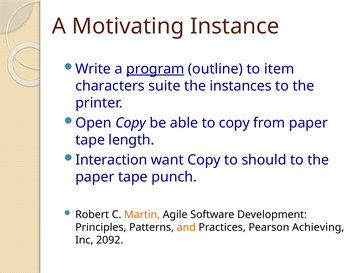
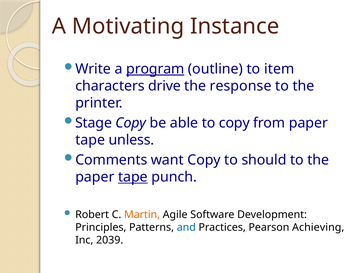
suite: suite -> drive
instances: instances -> response
Open: Open -> Stage
length: length -> unless
Interaction: Interaction -> Comments
tape at (133, 177) underline: none -> present
and colour: orange -> blue
2092: 2092 -> 2039
